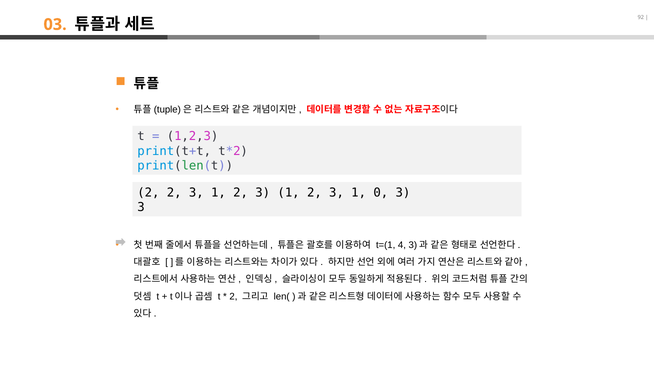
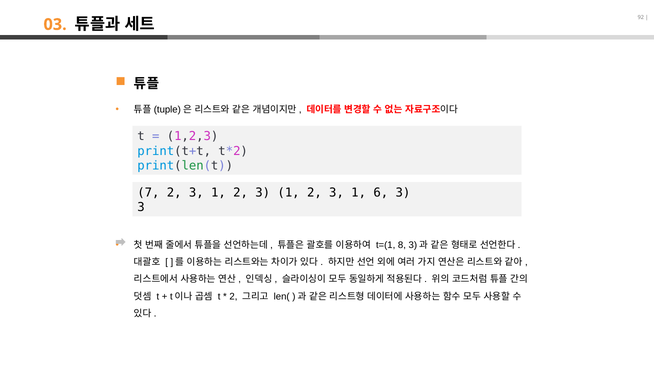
2 at (148, 193): 2 -> 7
0: 0 -> 6
4: 4 -> 8
